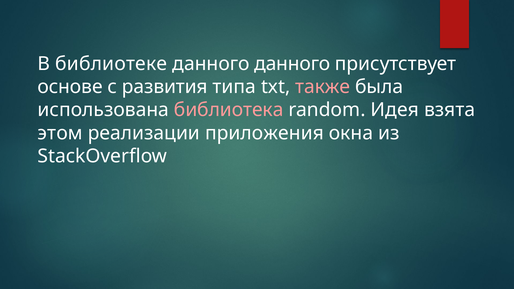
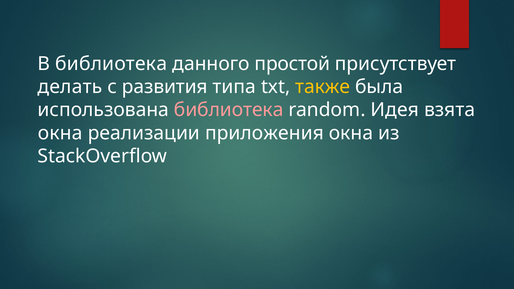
В библиотеке: библиотеке -> библиотека
данного данного: данного -> простой
основе: основе -> делать
также colour: pink -> yellow
этом at (60, 133): этом -> окна
